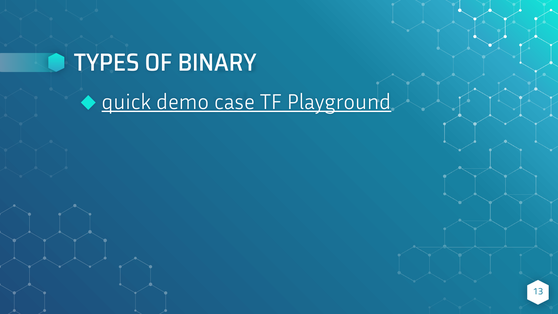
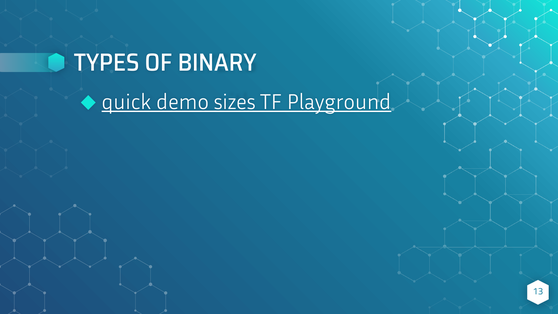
case: case -> sizes
